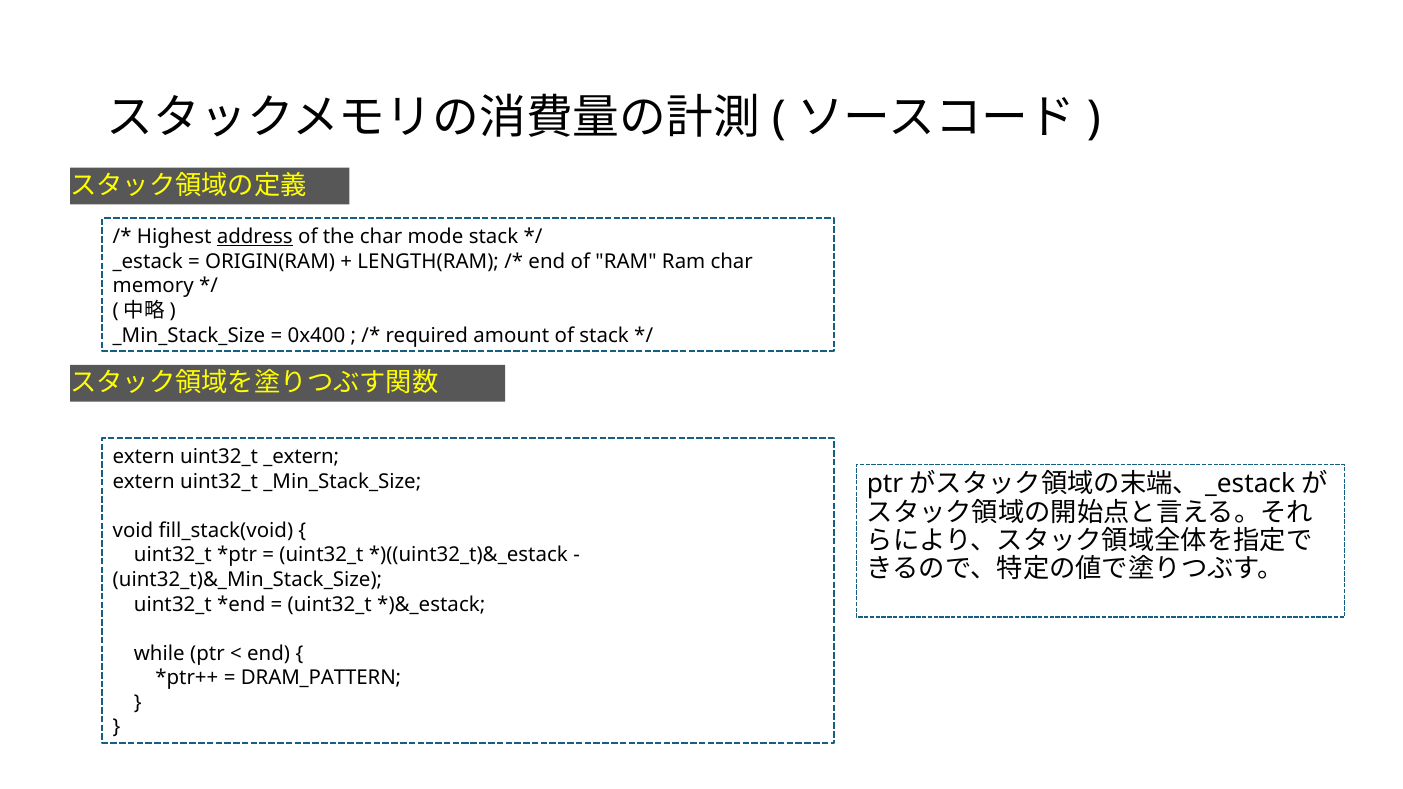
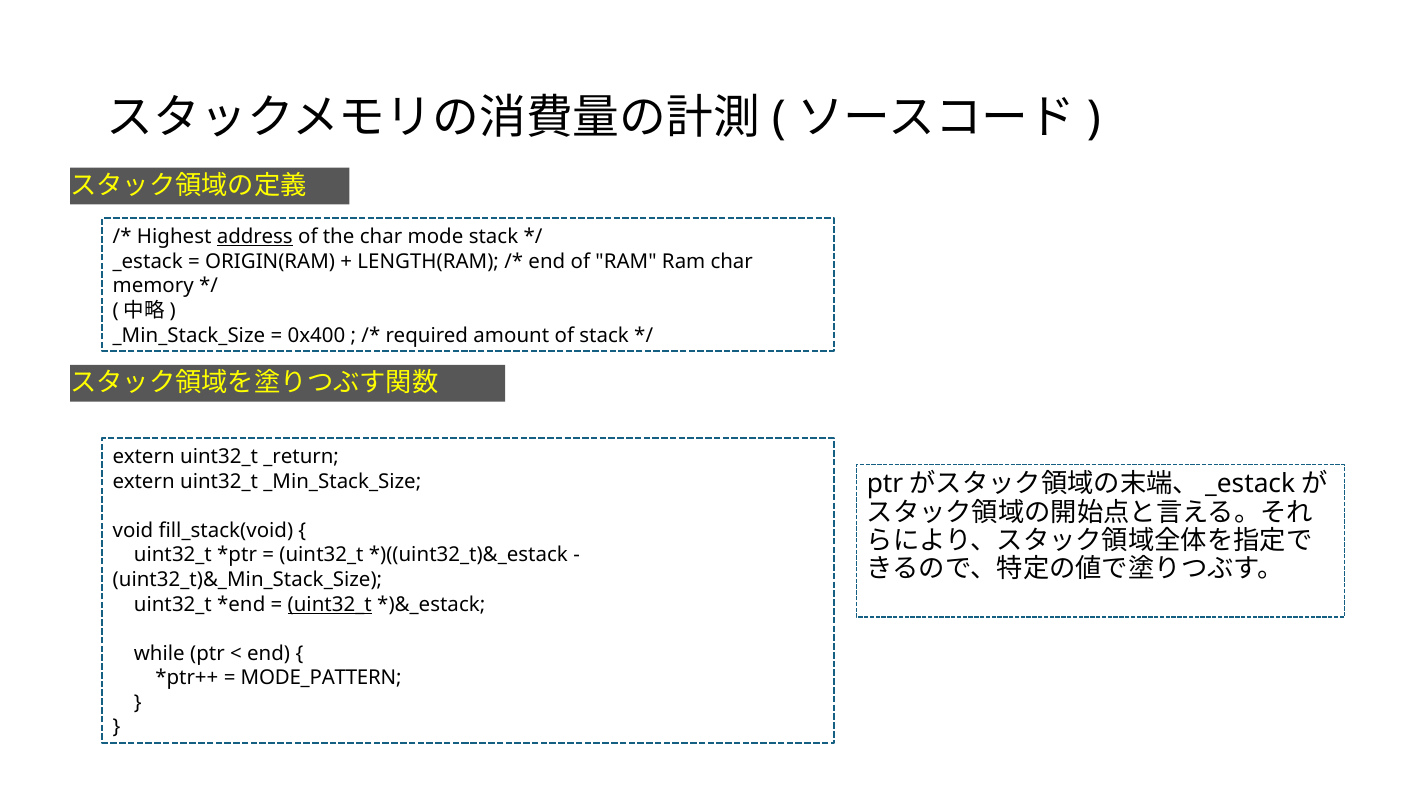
_extern: _extern -> _return
uint32_t at (330, 604) underline: none -> present
DRAM_PATTERN: DRAM_PATTERN -> MODE_PATTERN
